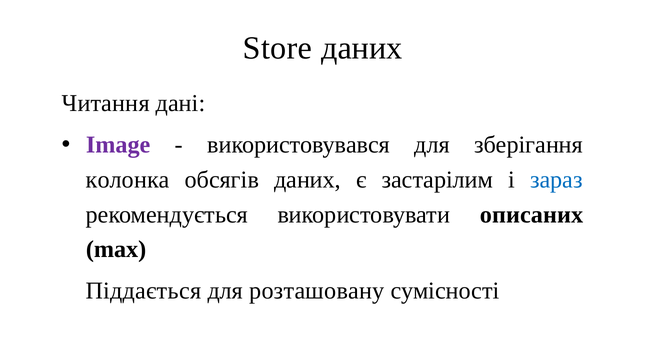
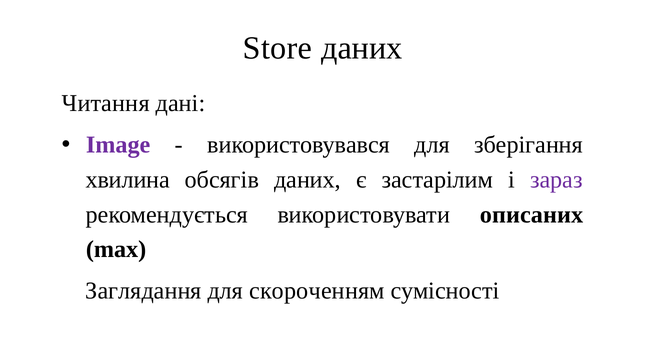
колонка: колонка -> хвилина
зараз colour: blue -> purple
Піддається: Піддається -> Заглядання
розташовану: розташовану -> скороченням
